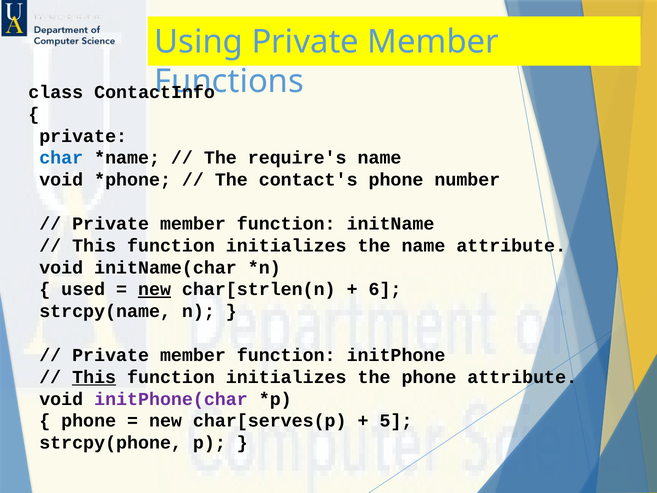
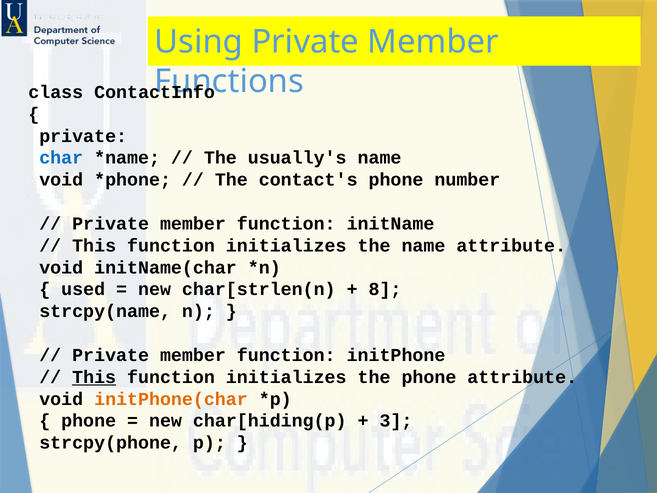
require's: require's -> usually's
new at (154, 289) underline: present -> none
6: 6 -> 8
initPhone(char colour: purple -> orange
char[serves(p: char[serves(p -> char[hiding(p
5: 5 -> 3
